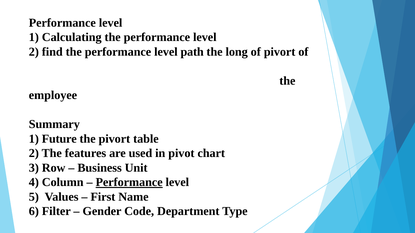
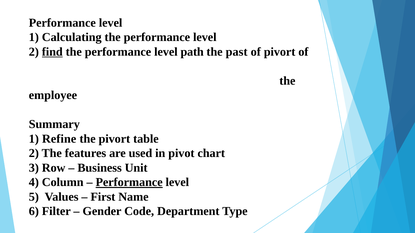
find underline: none -> present
long: long -> past
Future: Future -> Refine
